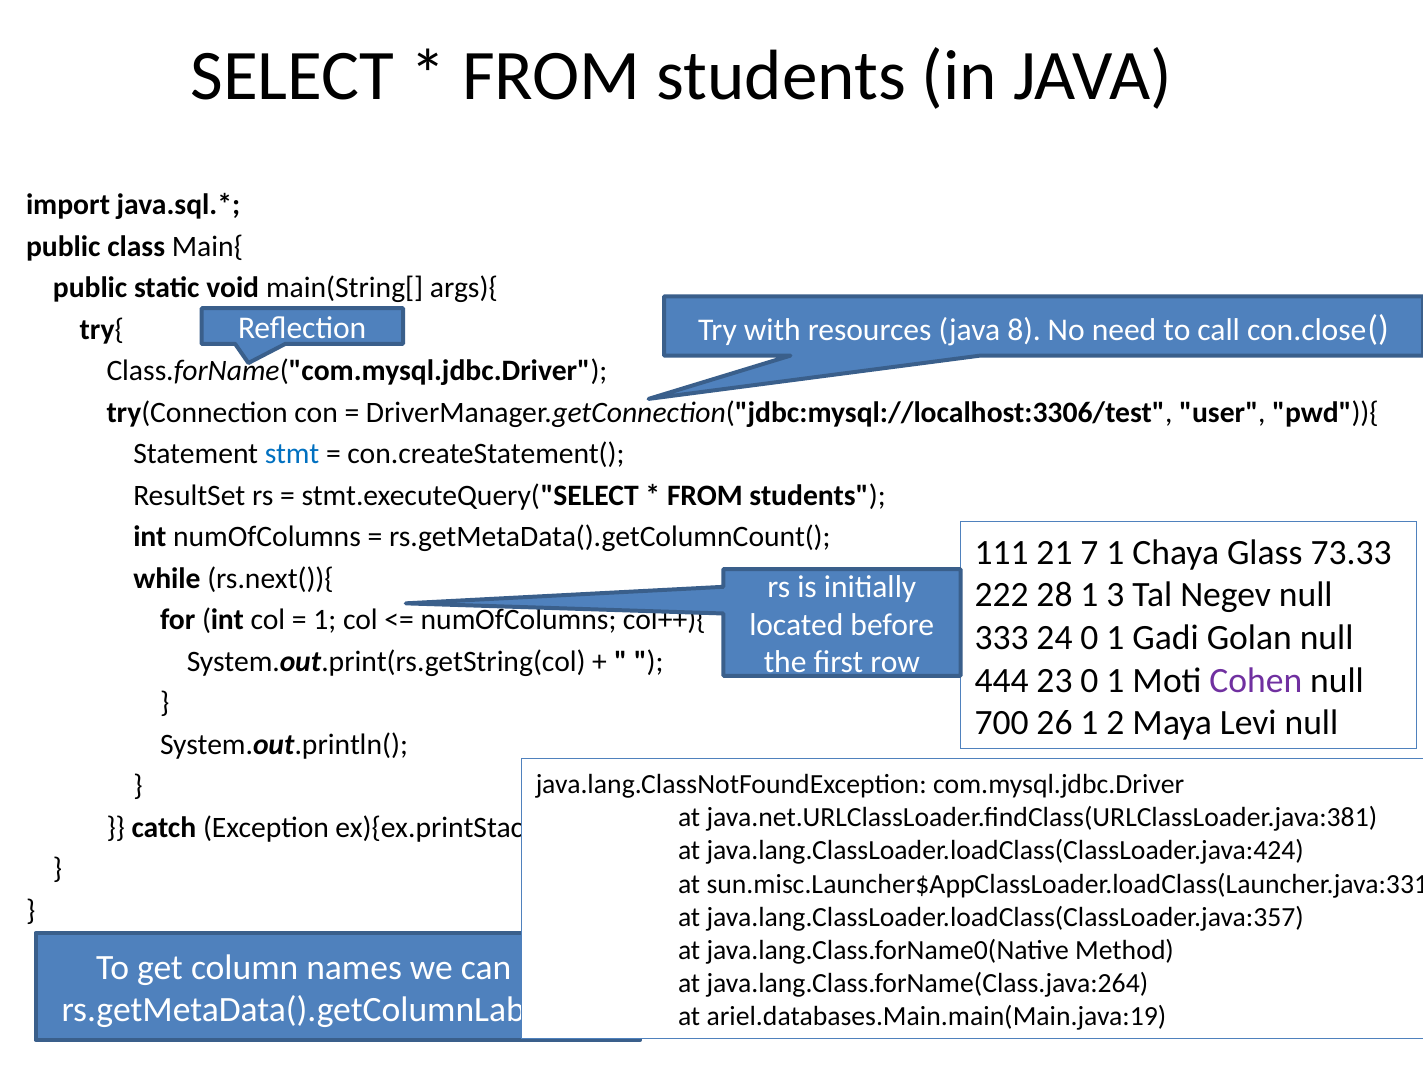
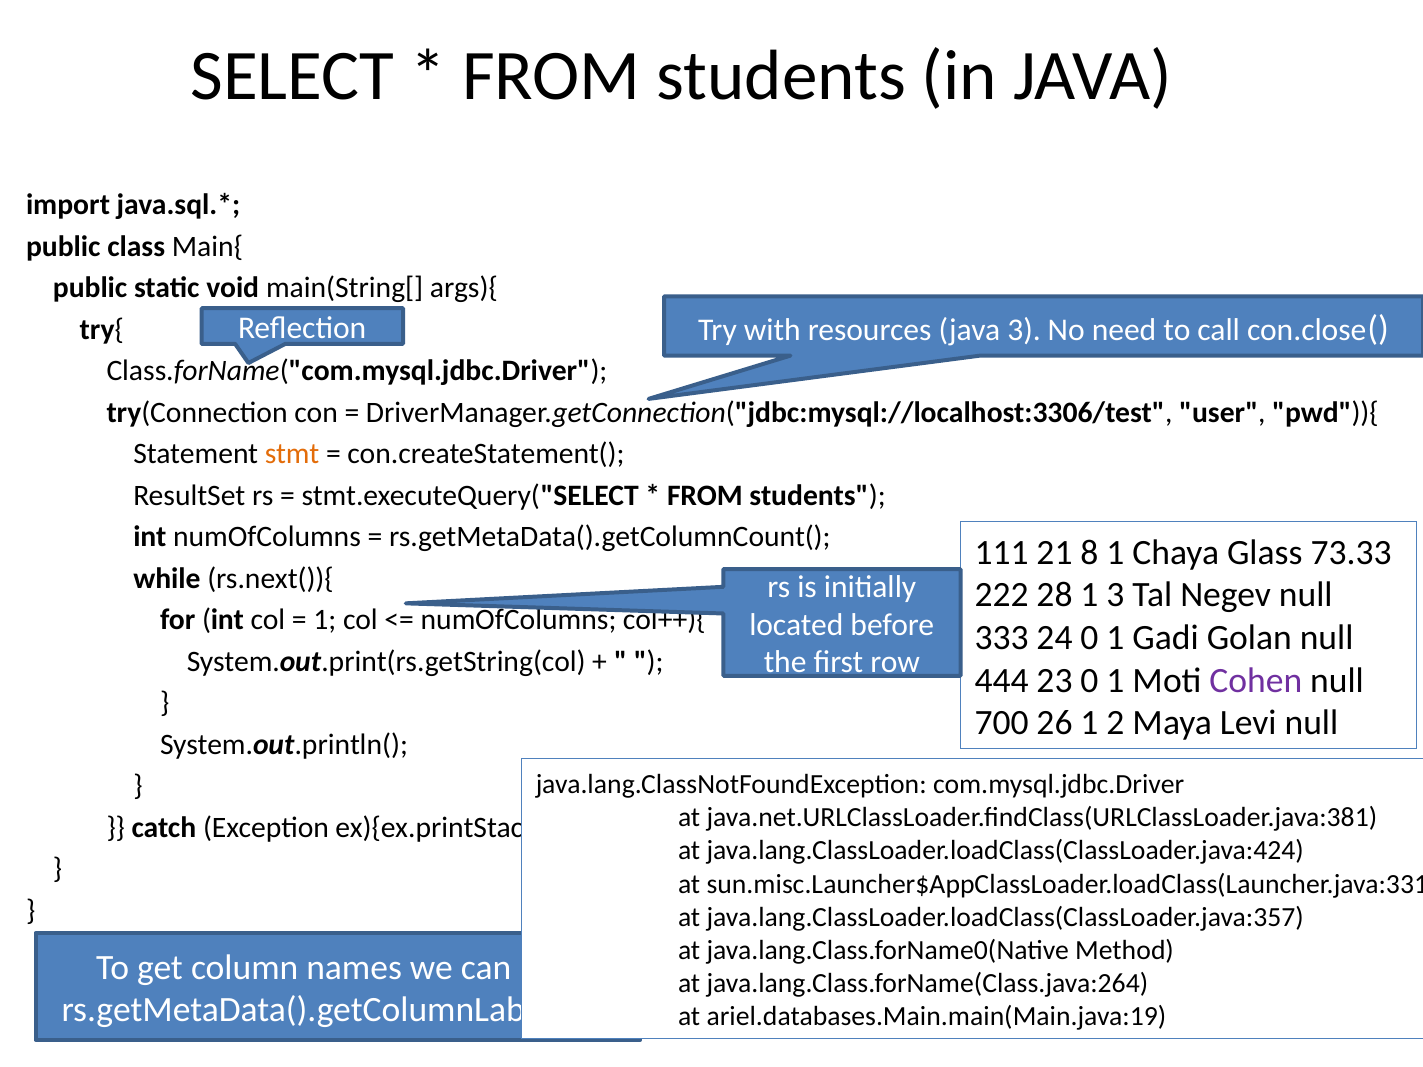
java 8: 8 -> 3
stmt colour: blue -> orange
7: 7 -> 8
